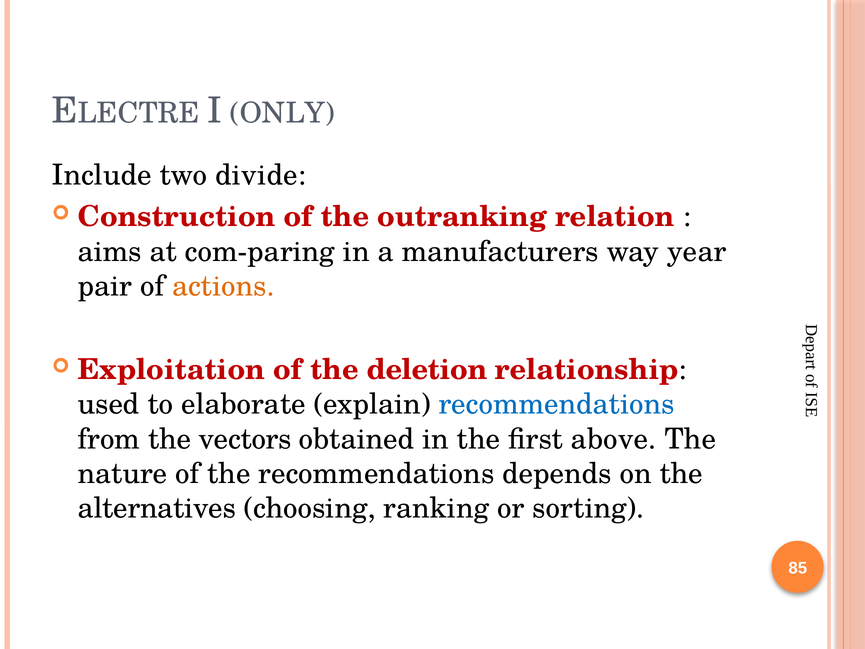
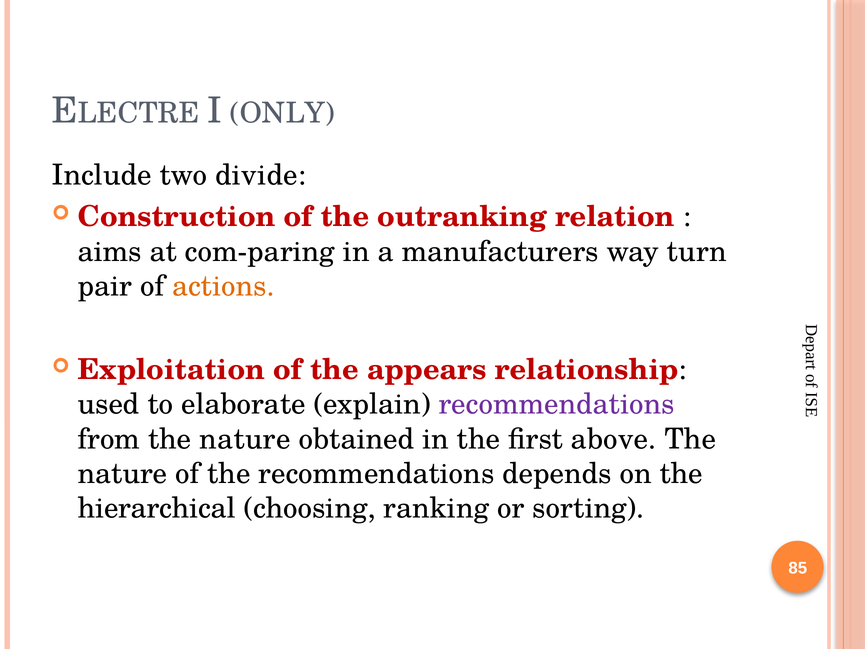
year: year -> turn
deletion: deletion -> appears
recommendations at (557, 404) colour: blue -> purple
from the vectors: vectors -> nature
alternatives: alternatives -> hierarchical
